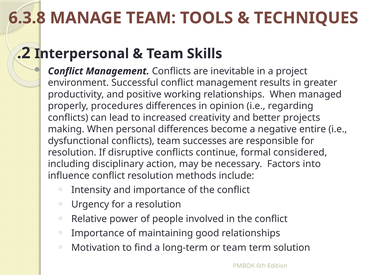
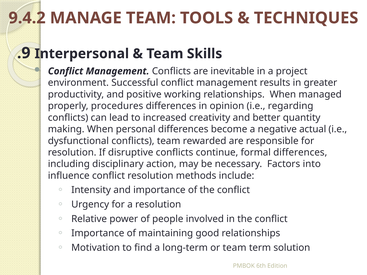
6.3.8: 6.3.8 -> 9.4.2
.2: .2 -> .9
projects: projects -> quantity
entire: entire -> actual
successes: successes -> rewarded
formal considered: considered -> differences
